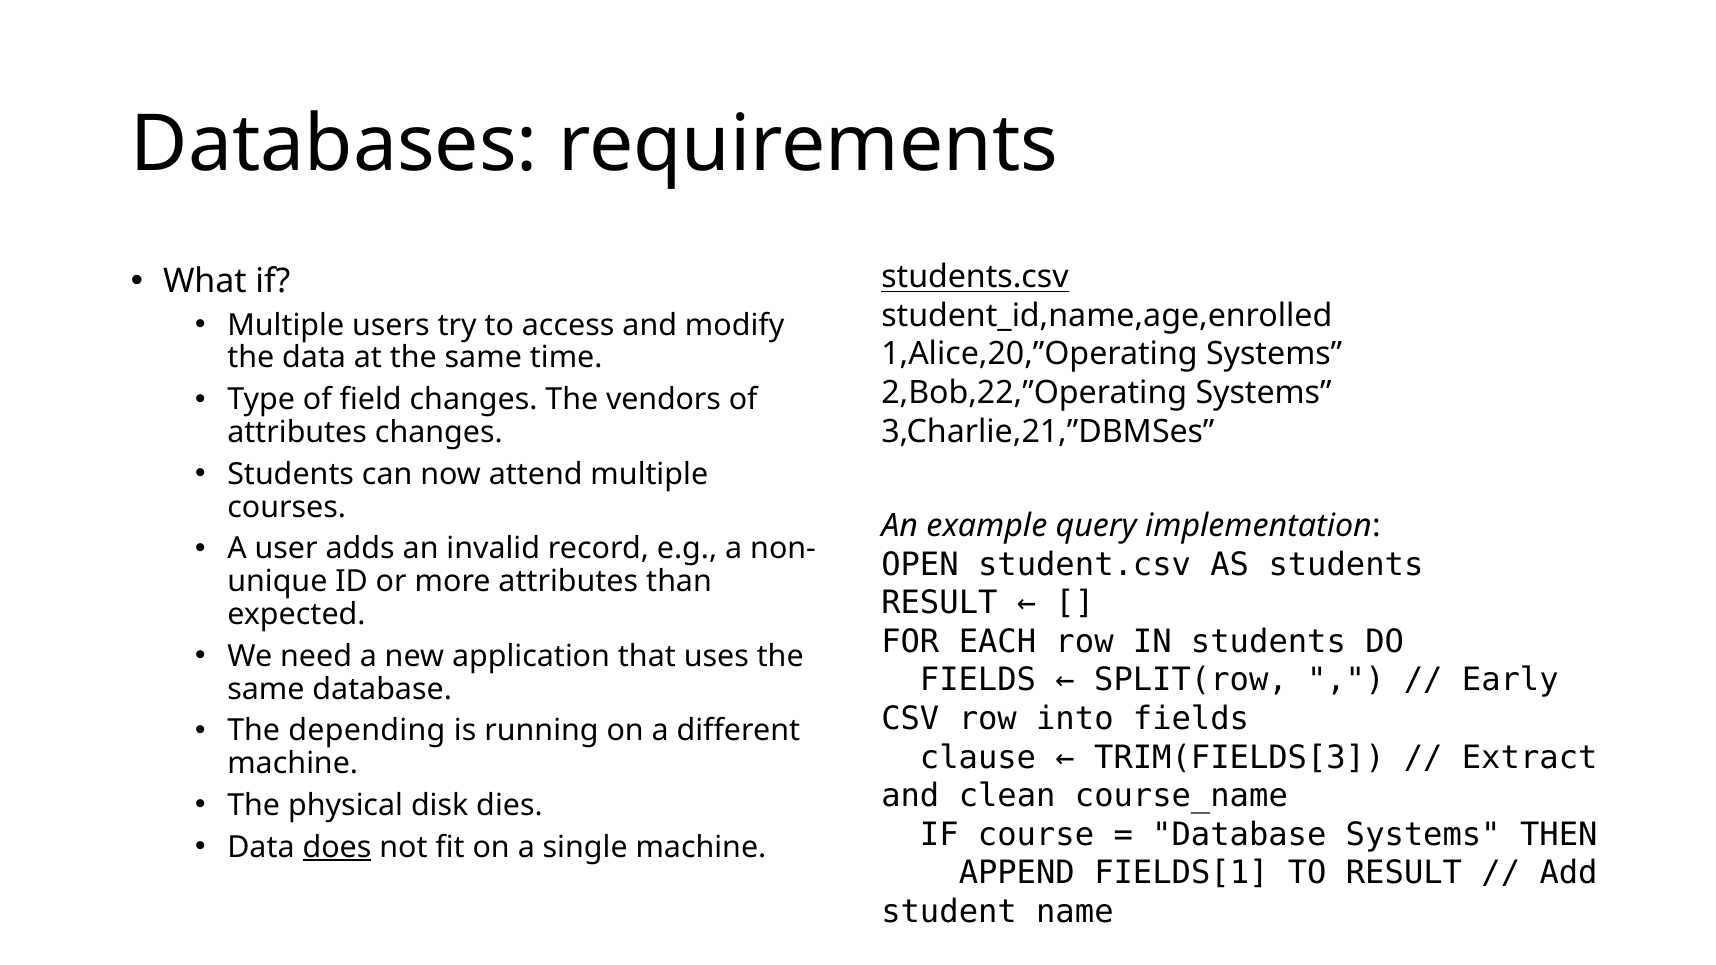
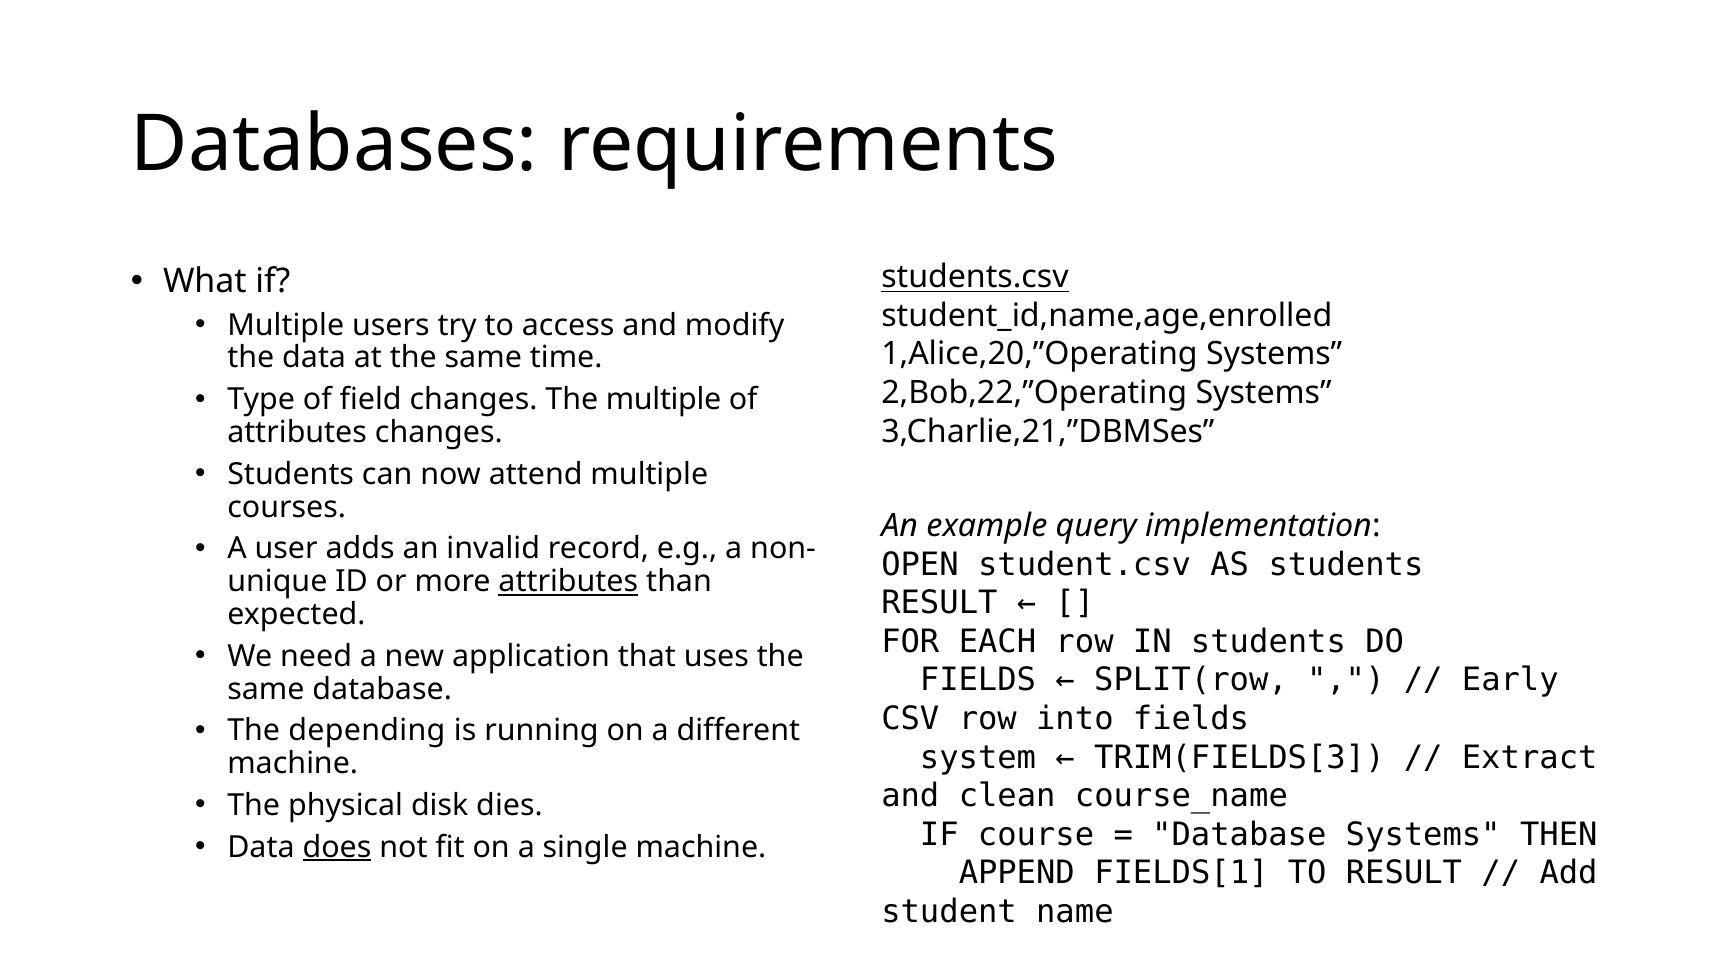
The vendors: vendors -> multiple
attributes at (568, 582) underline: none -> present
clause: clause -> system
